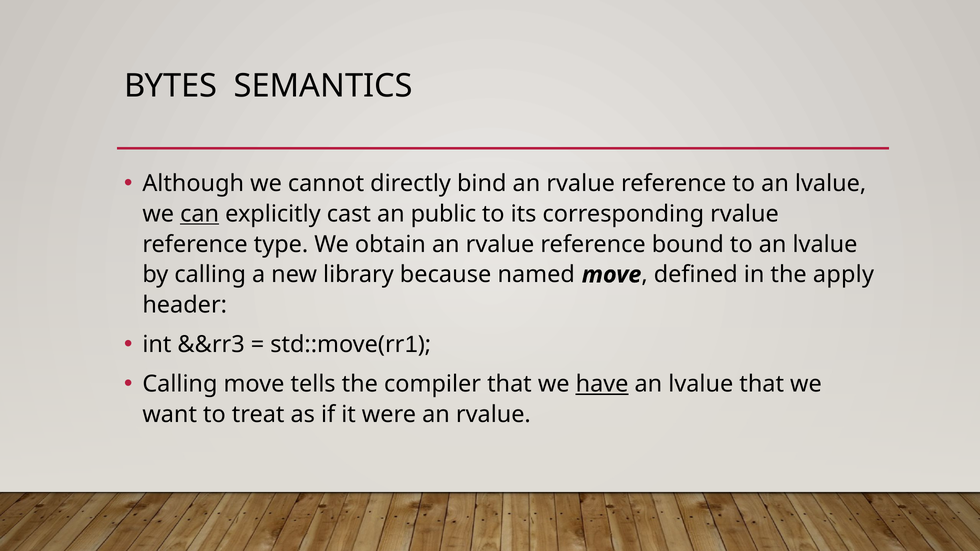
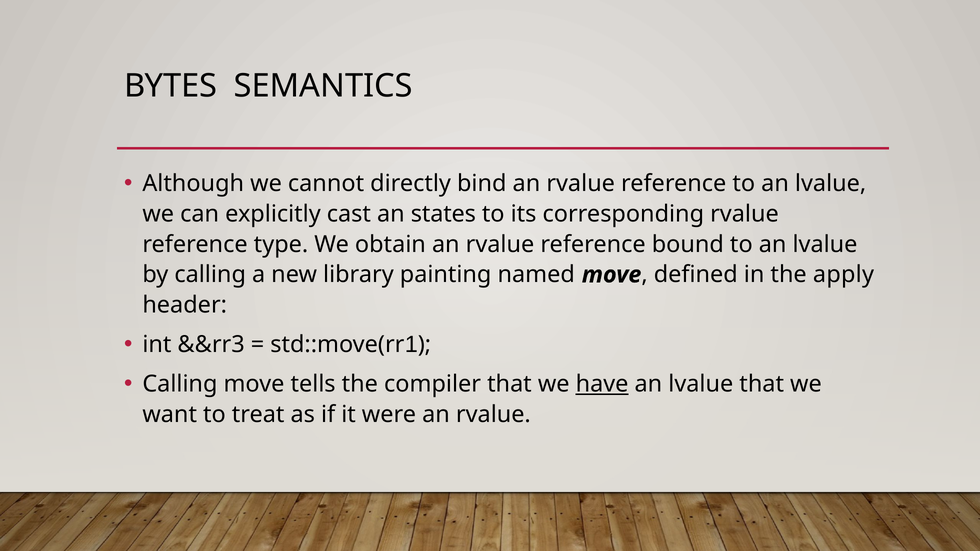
can underline: present -> none
public: public -> states
because: because -> painting
